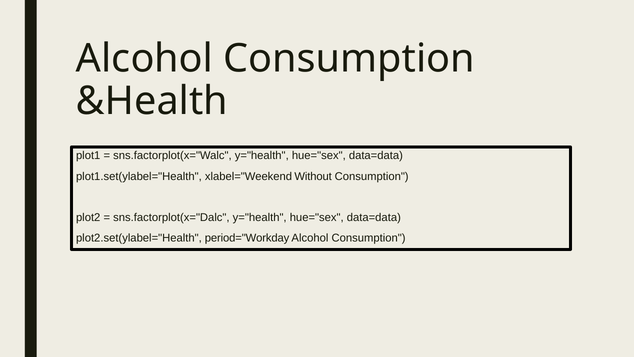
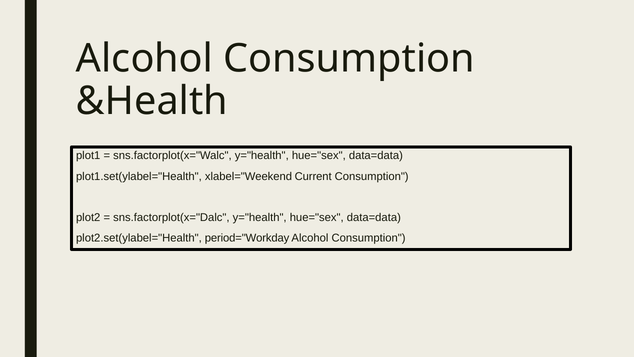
Without: Without -> Current
